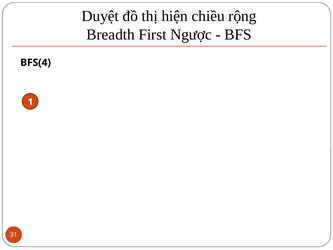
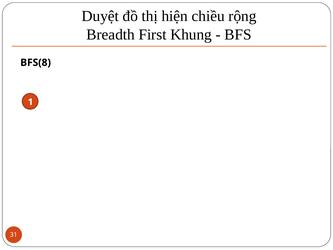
Ngược: Ngược -> Khung
BFS(4: BFS(4 -> BFS(8
